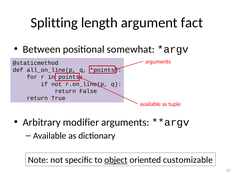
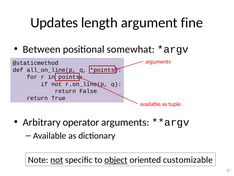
Splitting: Splitting -> Updates
fact: fact -> fine
modifier: modifier -> operator
not at (57, 159) underline: none -> present
